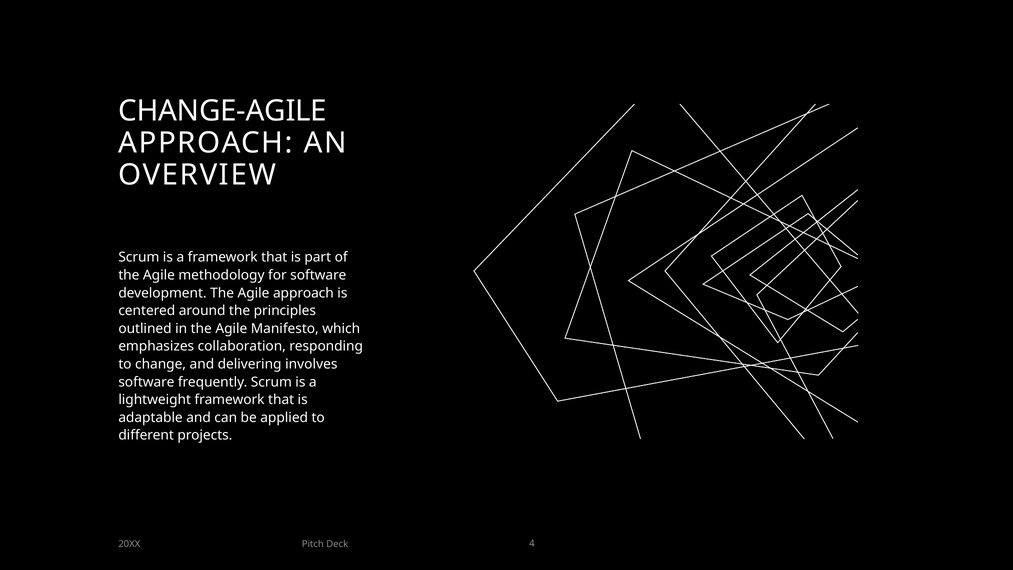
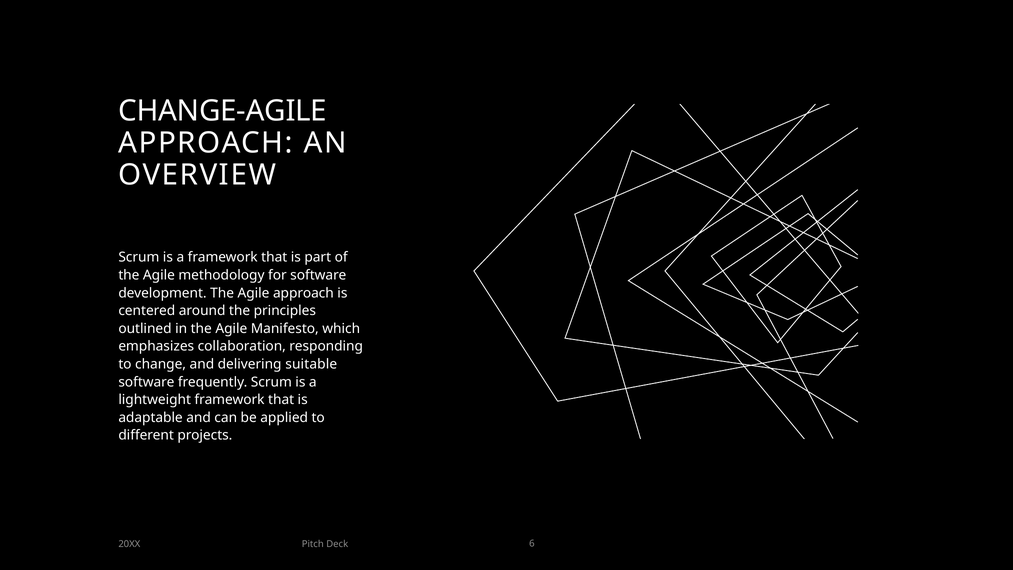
involves: involves -> suitable
4: 4 -> 6
